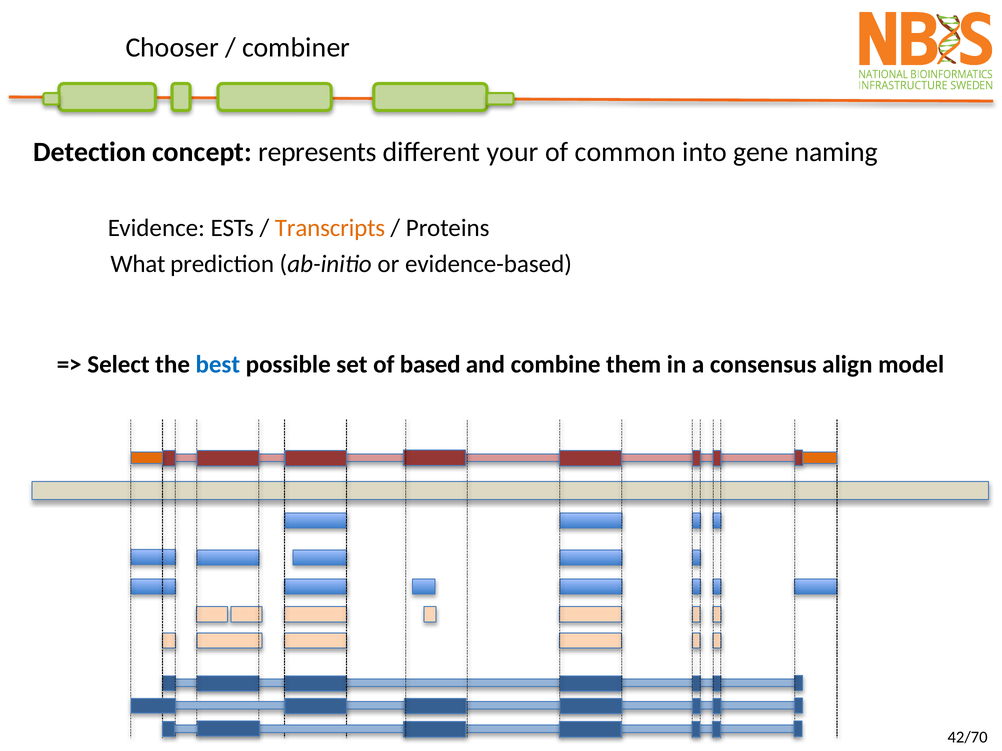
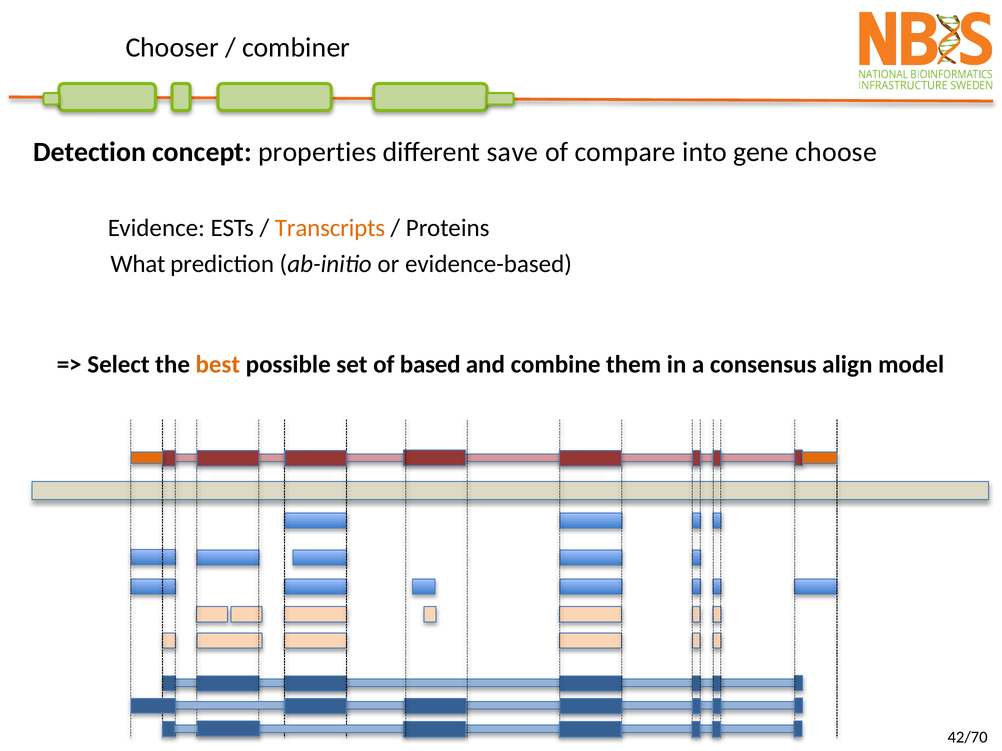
represents: represents -> properties
your: your -> save
common: common -> compare
naming: naming -> choose
best colour: blue -> orange
